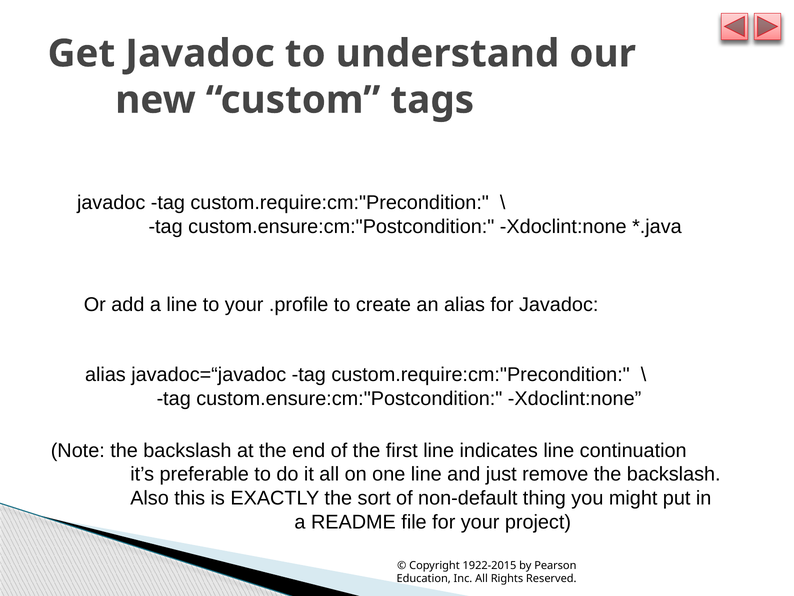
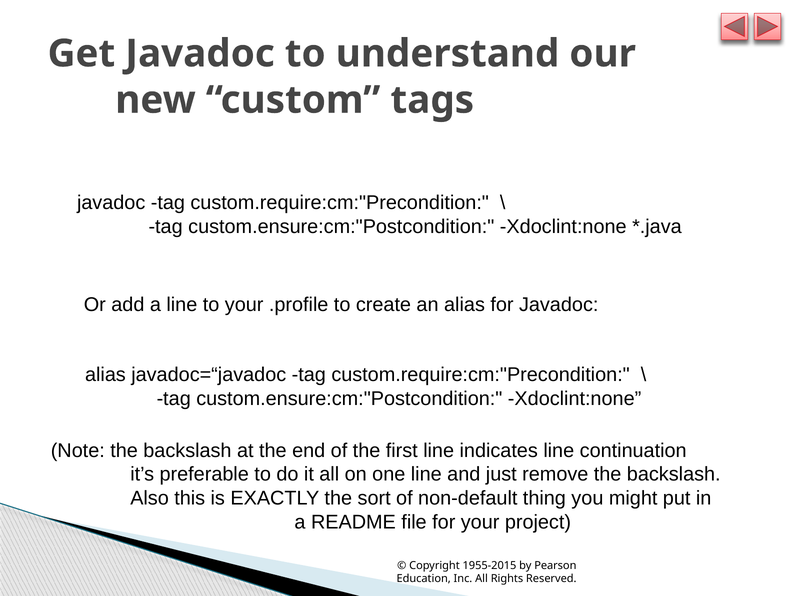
1922-2015: 1922-2015 -> 1955-2015
